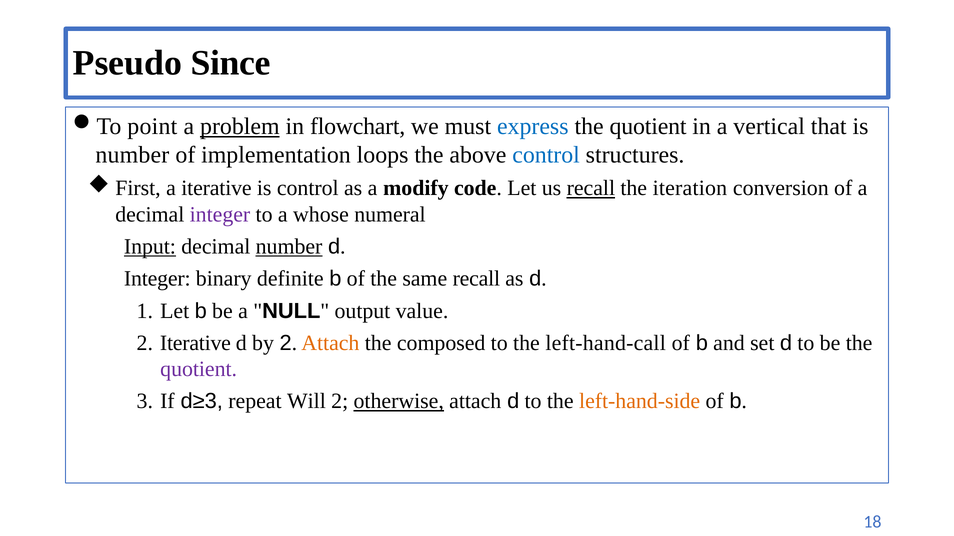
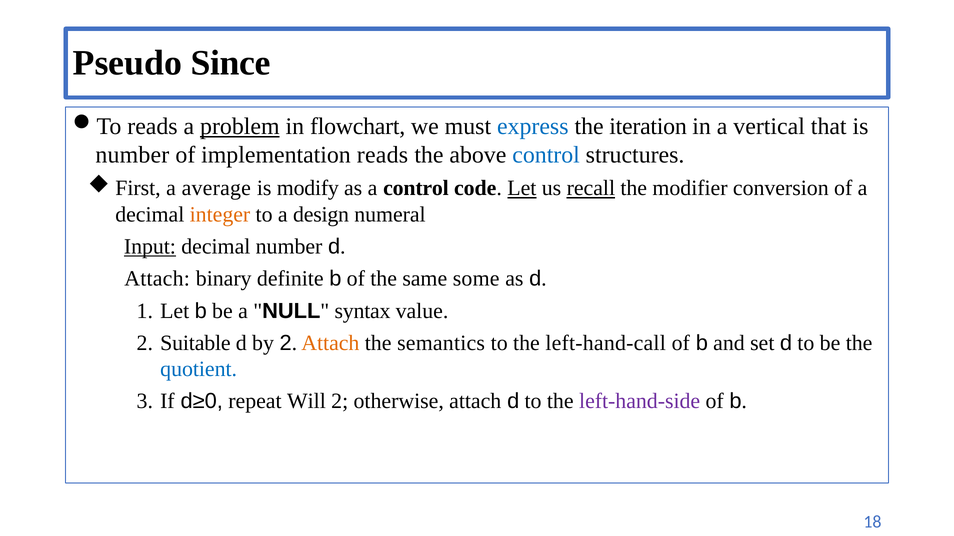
point at (152, 127): point -> reads
quotient at (648, 127): quotient -> iteration
implementation loops: loops -> reads
a iterative: iterative -> average
is control: control -> modify
a modify: modify -> control
Let at (522, 188) underline: none -> present
iteration: iteration -> modifier
integer at (220, 215) colour: purple -> orange
whose: whose -> design
number at (289, 247) underline: present -> none
Integer at (157, 279): Integer -> Attach
same recall: recall -> some
output: output -> syntax
2 Iterative: Iterative -> Suitable
composed: composed -> semantics
quotient at (199, 370) colour: purple -> blue
d≥3: d≥3 -> d≥0
otherwise underline: present -> none
left-hand-side colour: orange -> purple
